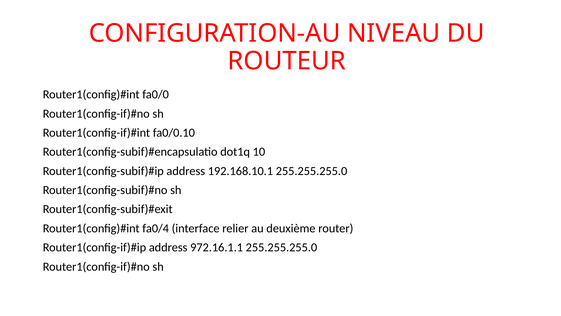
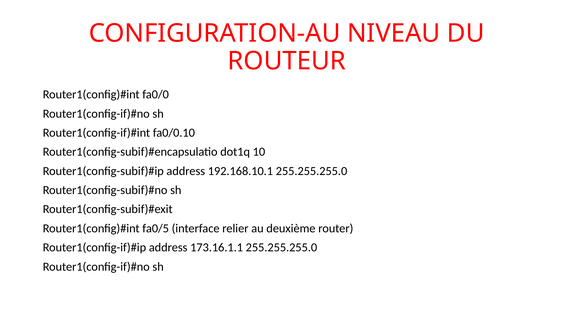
fa0/4: fa0/4 -> fa0/5
972.16.1.1: 972.16.1.1 -> 173.16.1.1
